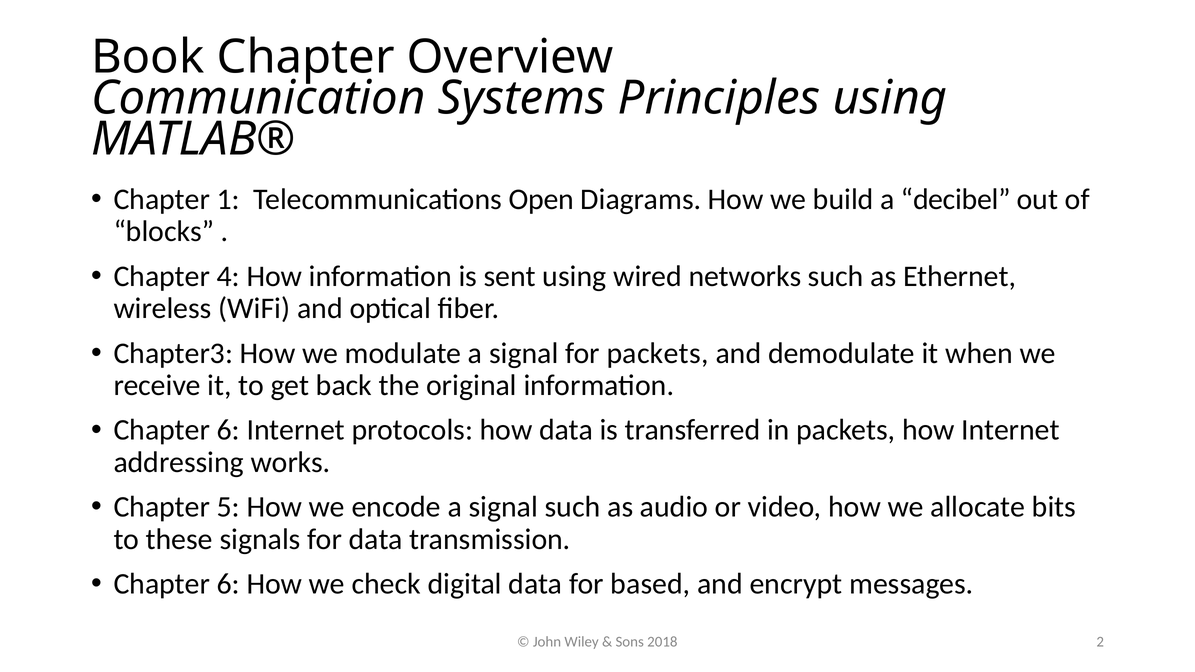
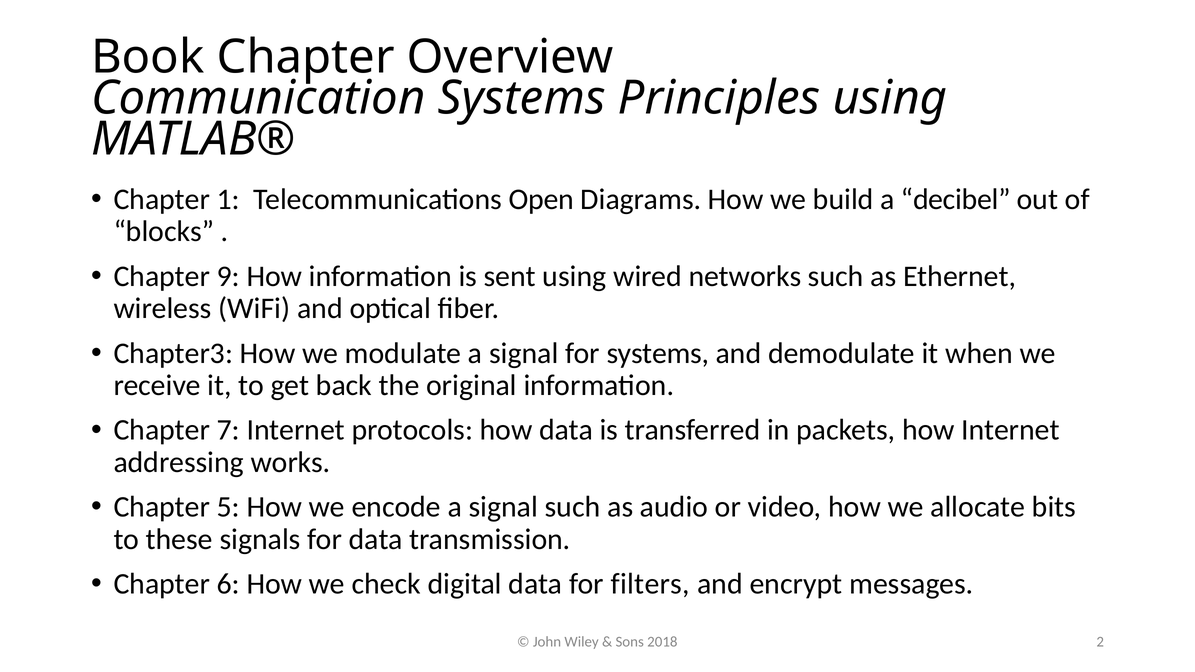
4: 4 -> 9
for packets: packets -> systems
6 at (228, 430): 6 -> 7
based: based -> filters
